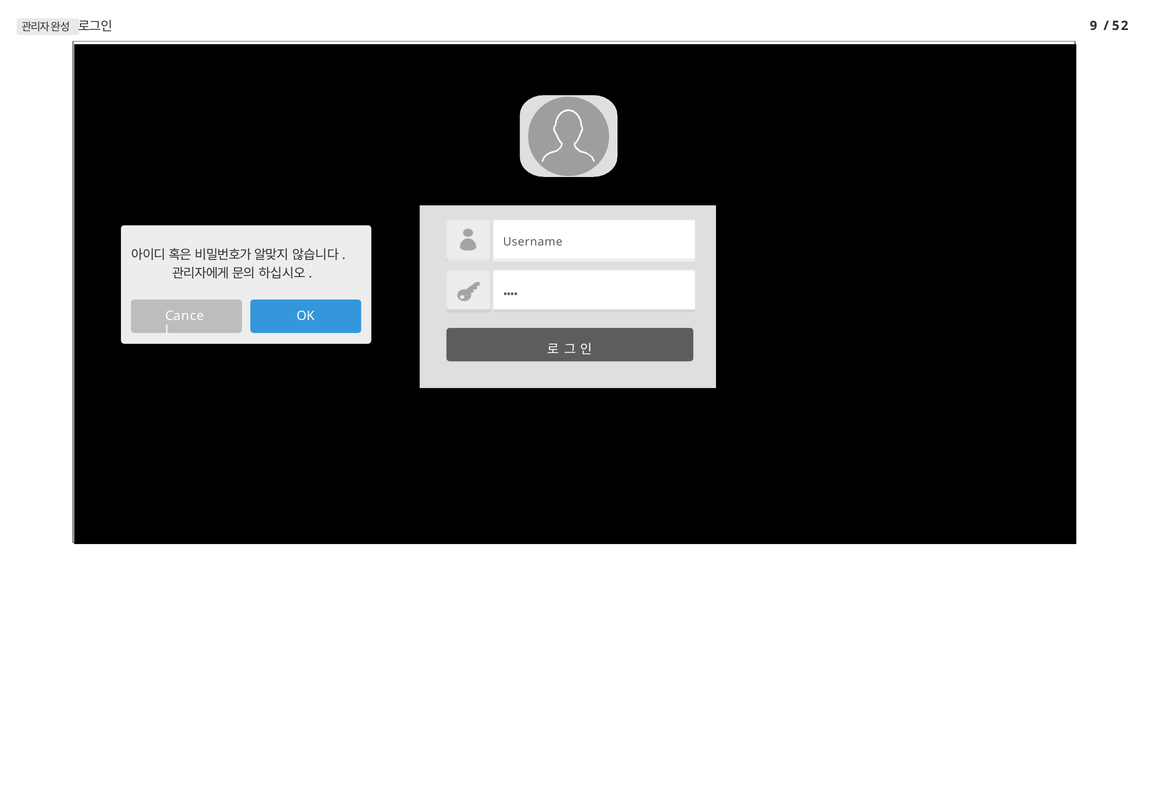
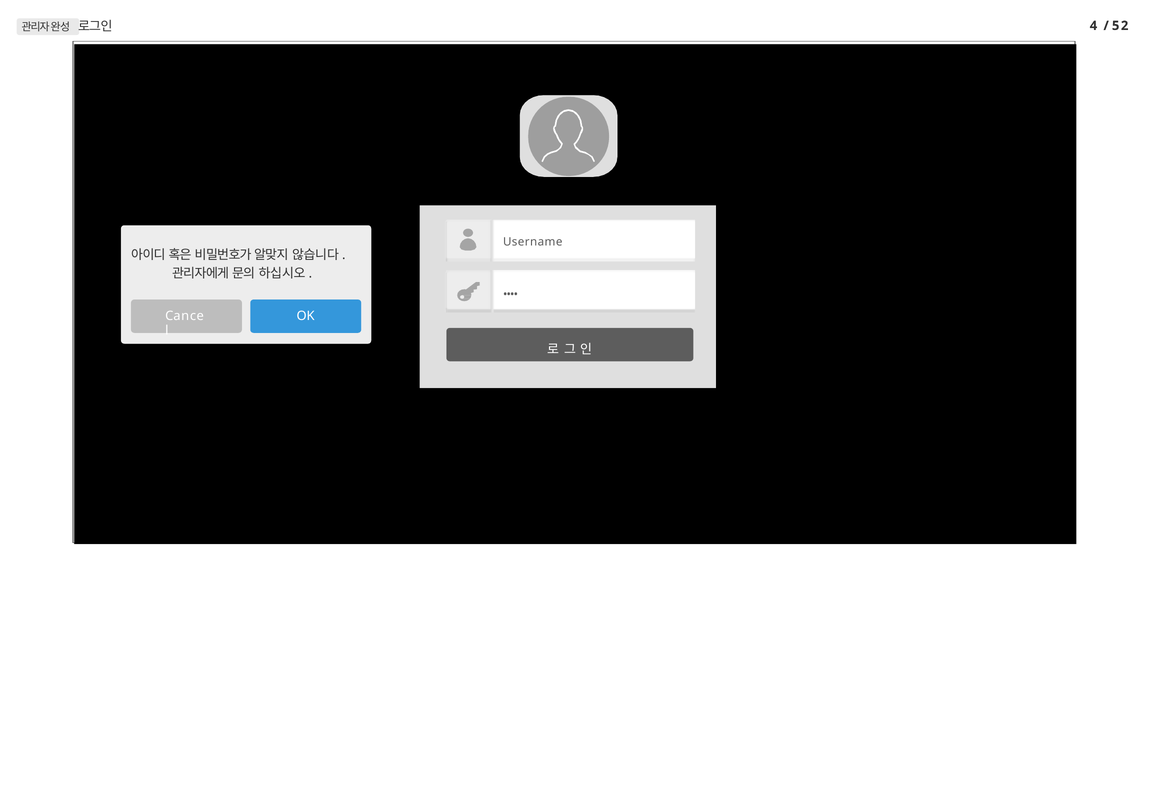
9: 9 -> 4
